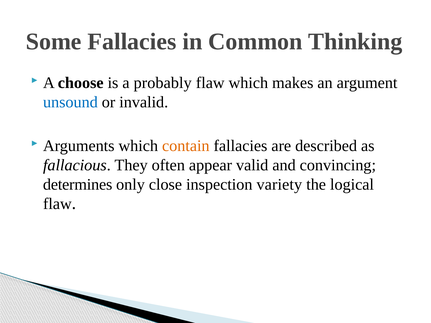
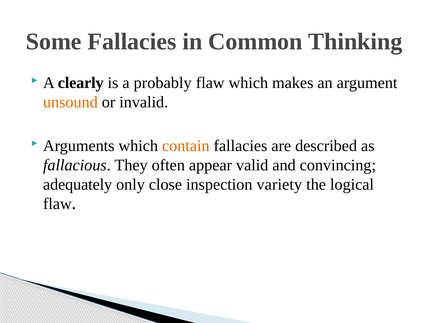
choose: choose -> clearly
unsound colour: blue -> orange
determines: determines -> adequately
